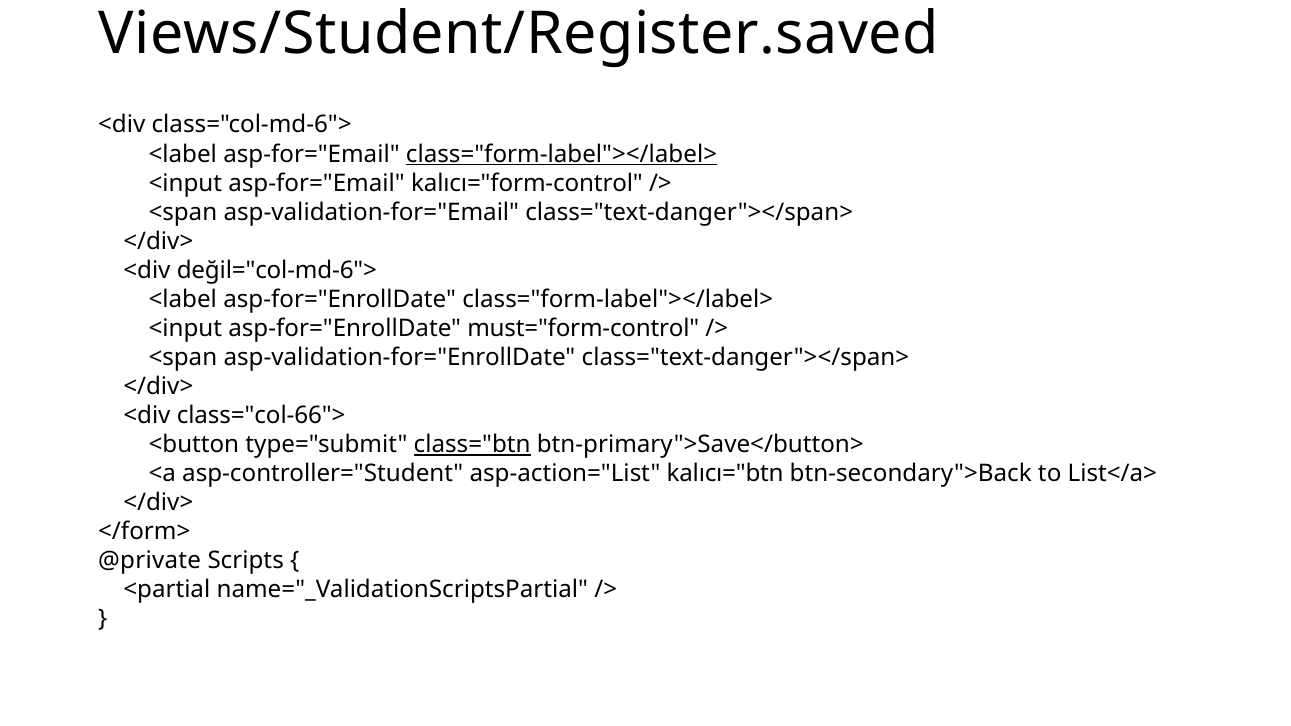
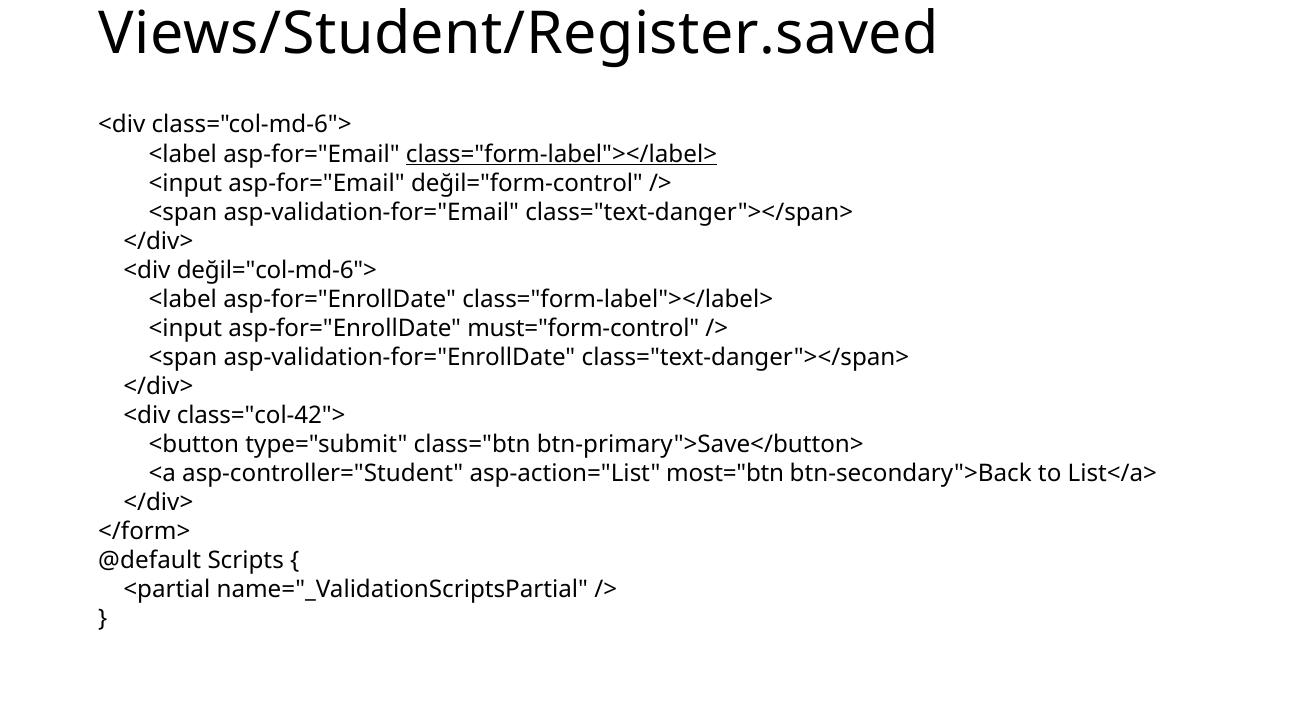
kalıcı="form-control: kalıcı="form-control -> değil="form-control
class="col-66">: class="col-66"> -> class="col-42">
class="btn underline: present -> none
kalıcı="btn: kalıcı="btn -> most="btn
@private: @private -> @default
